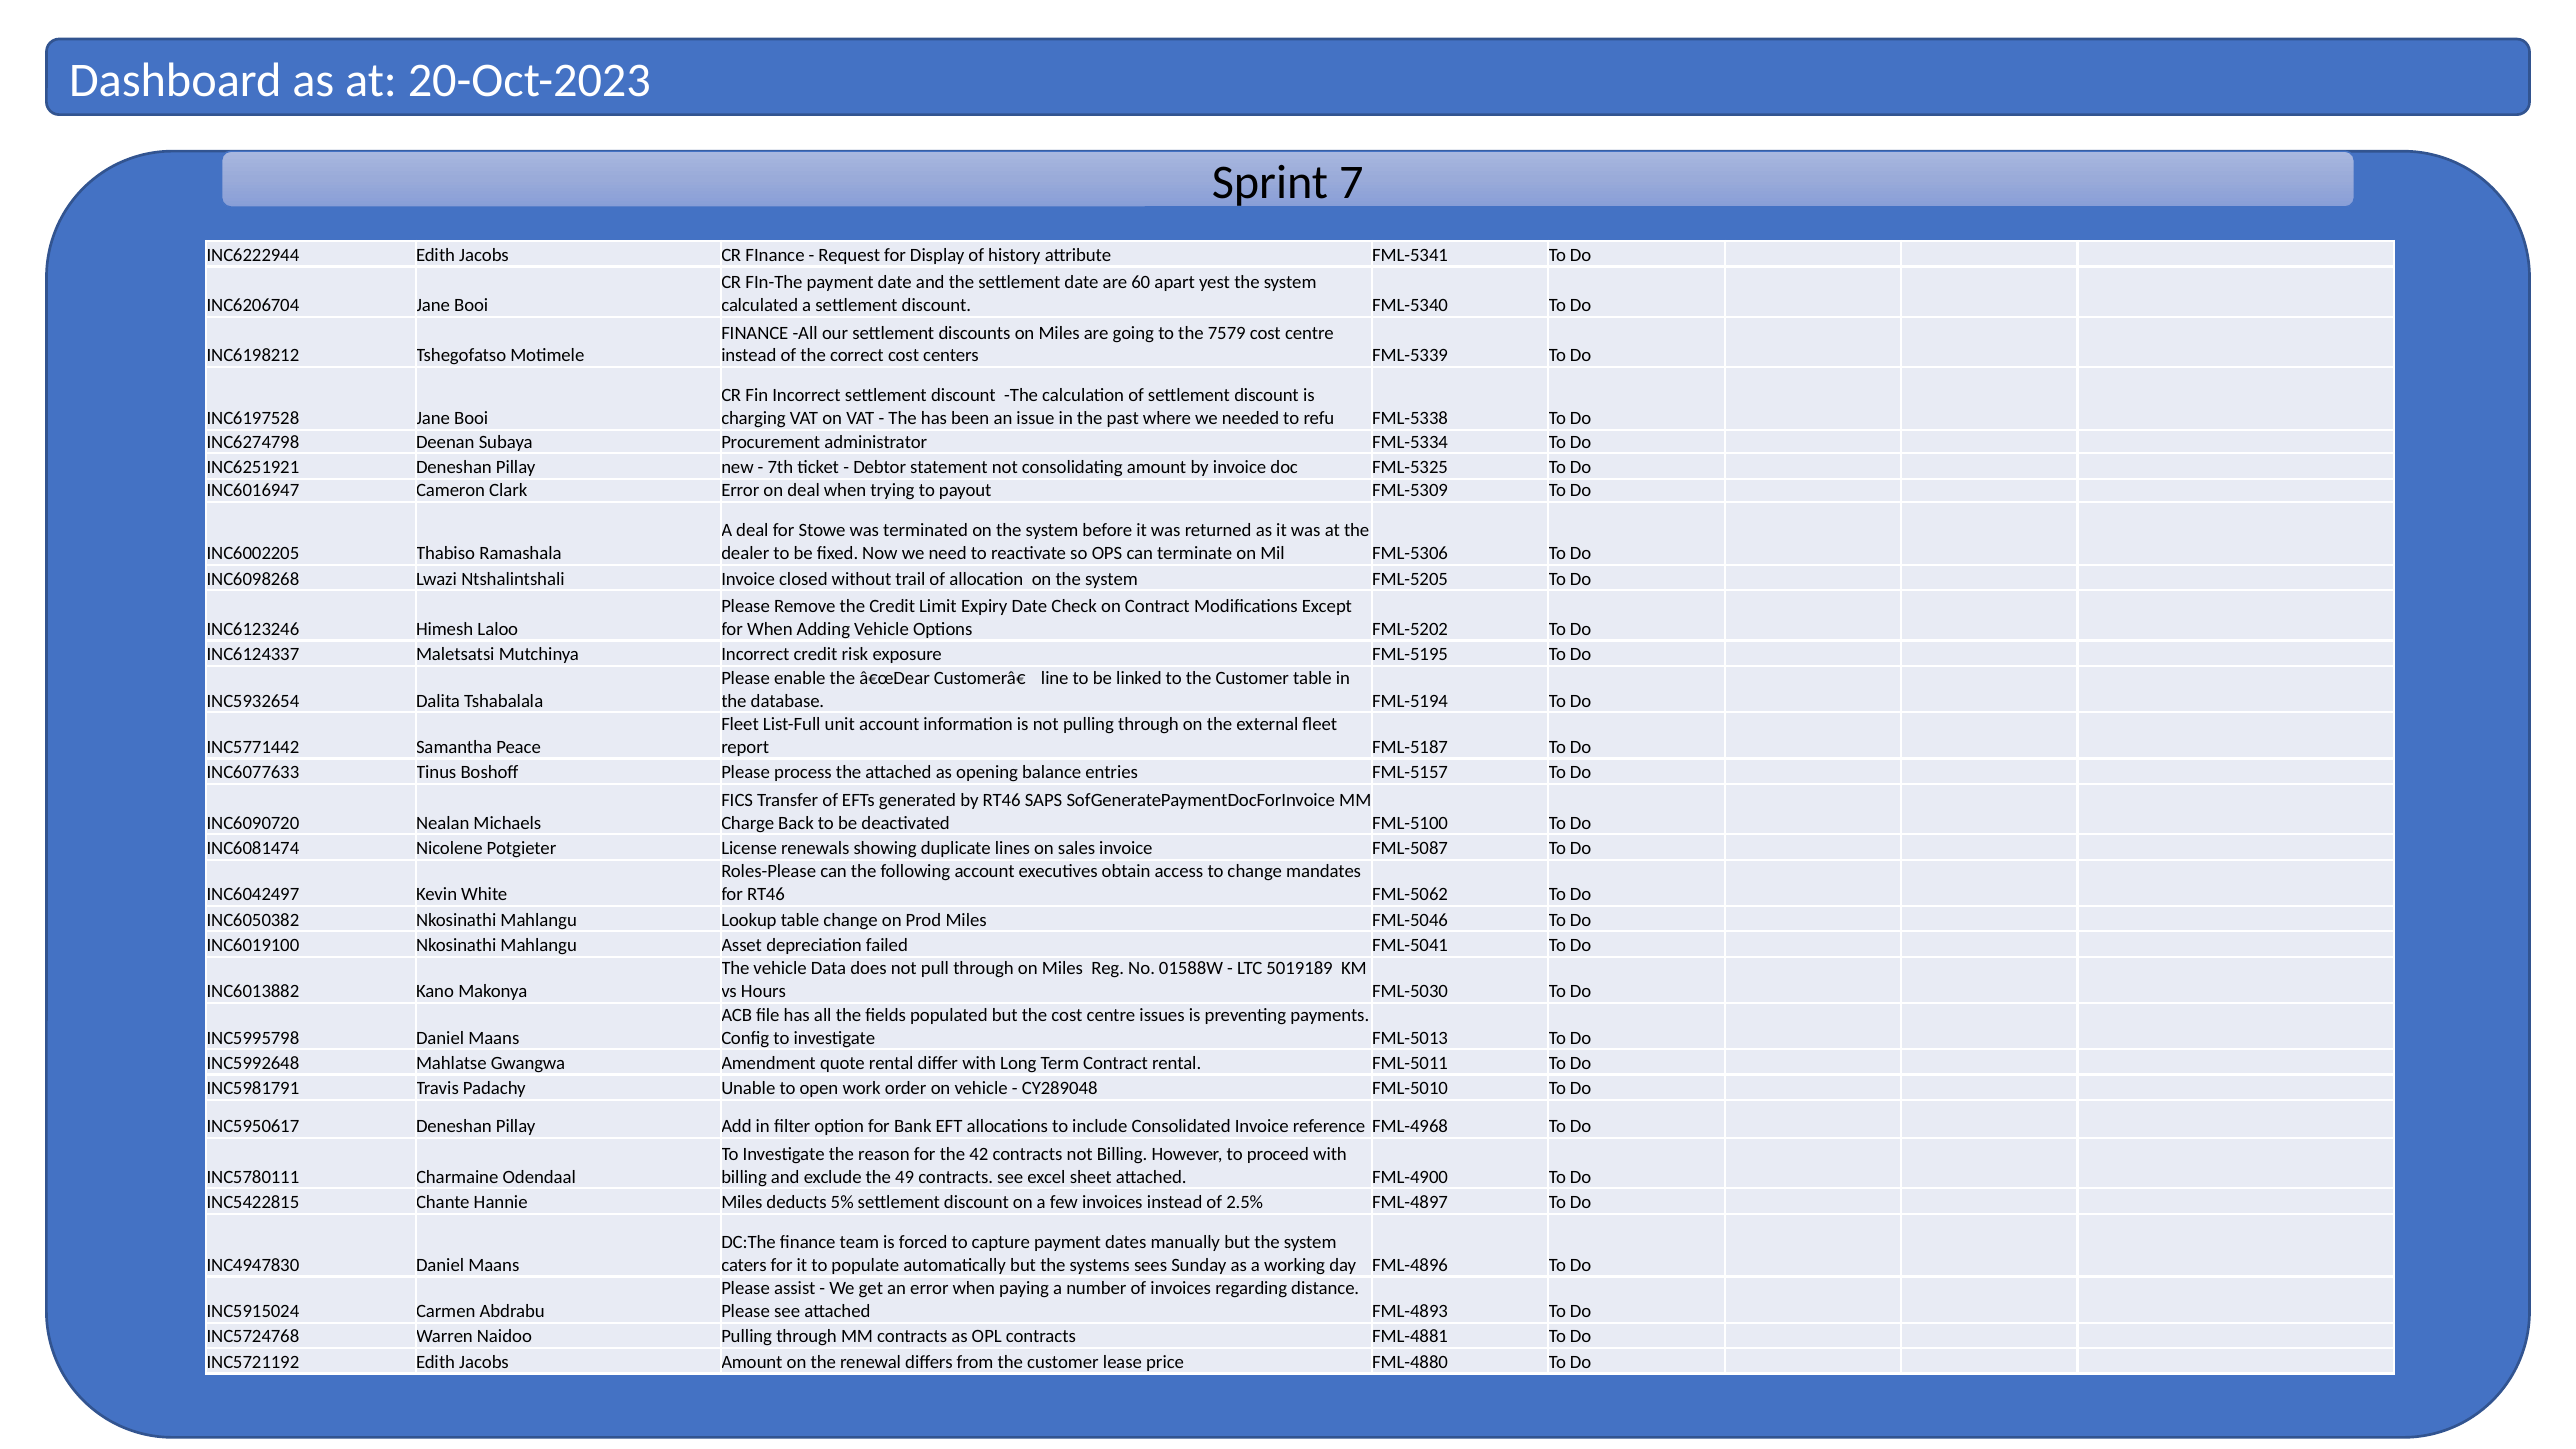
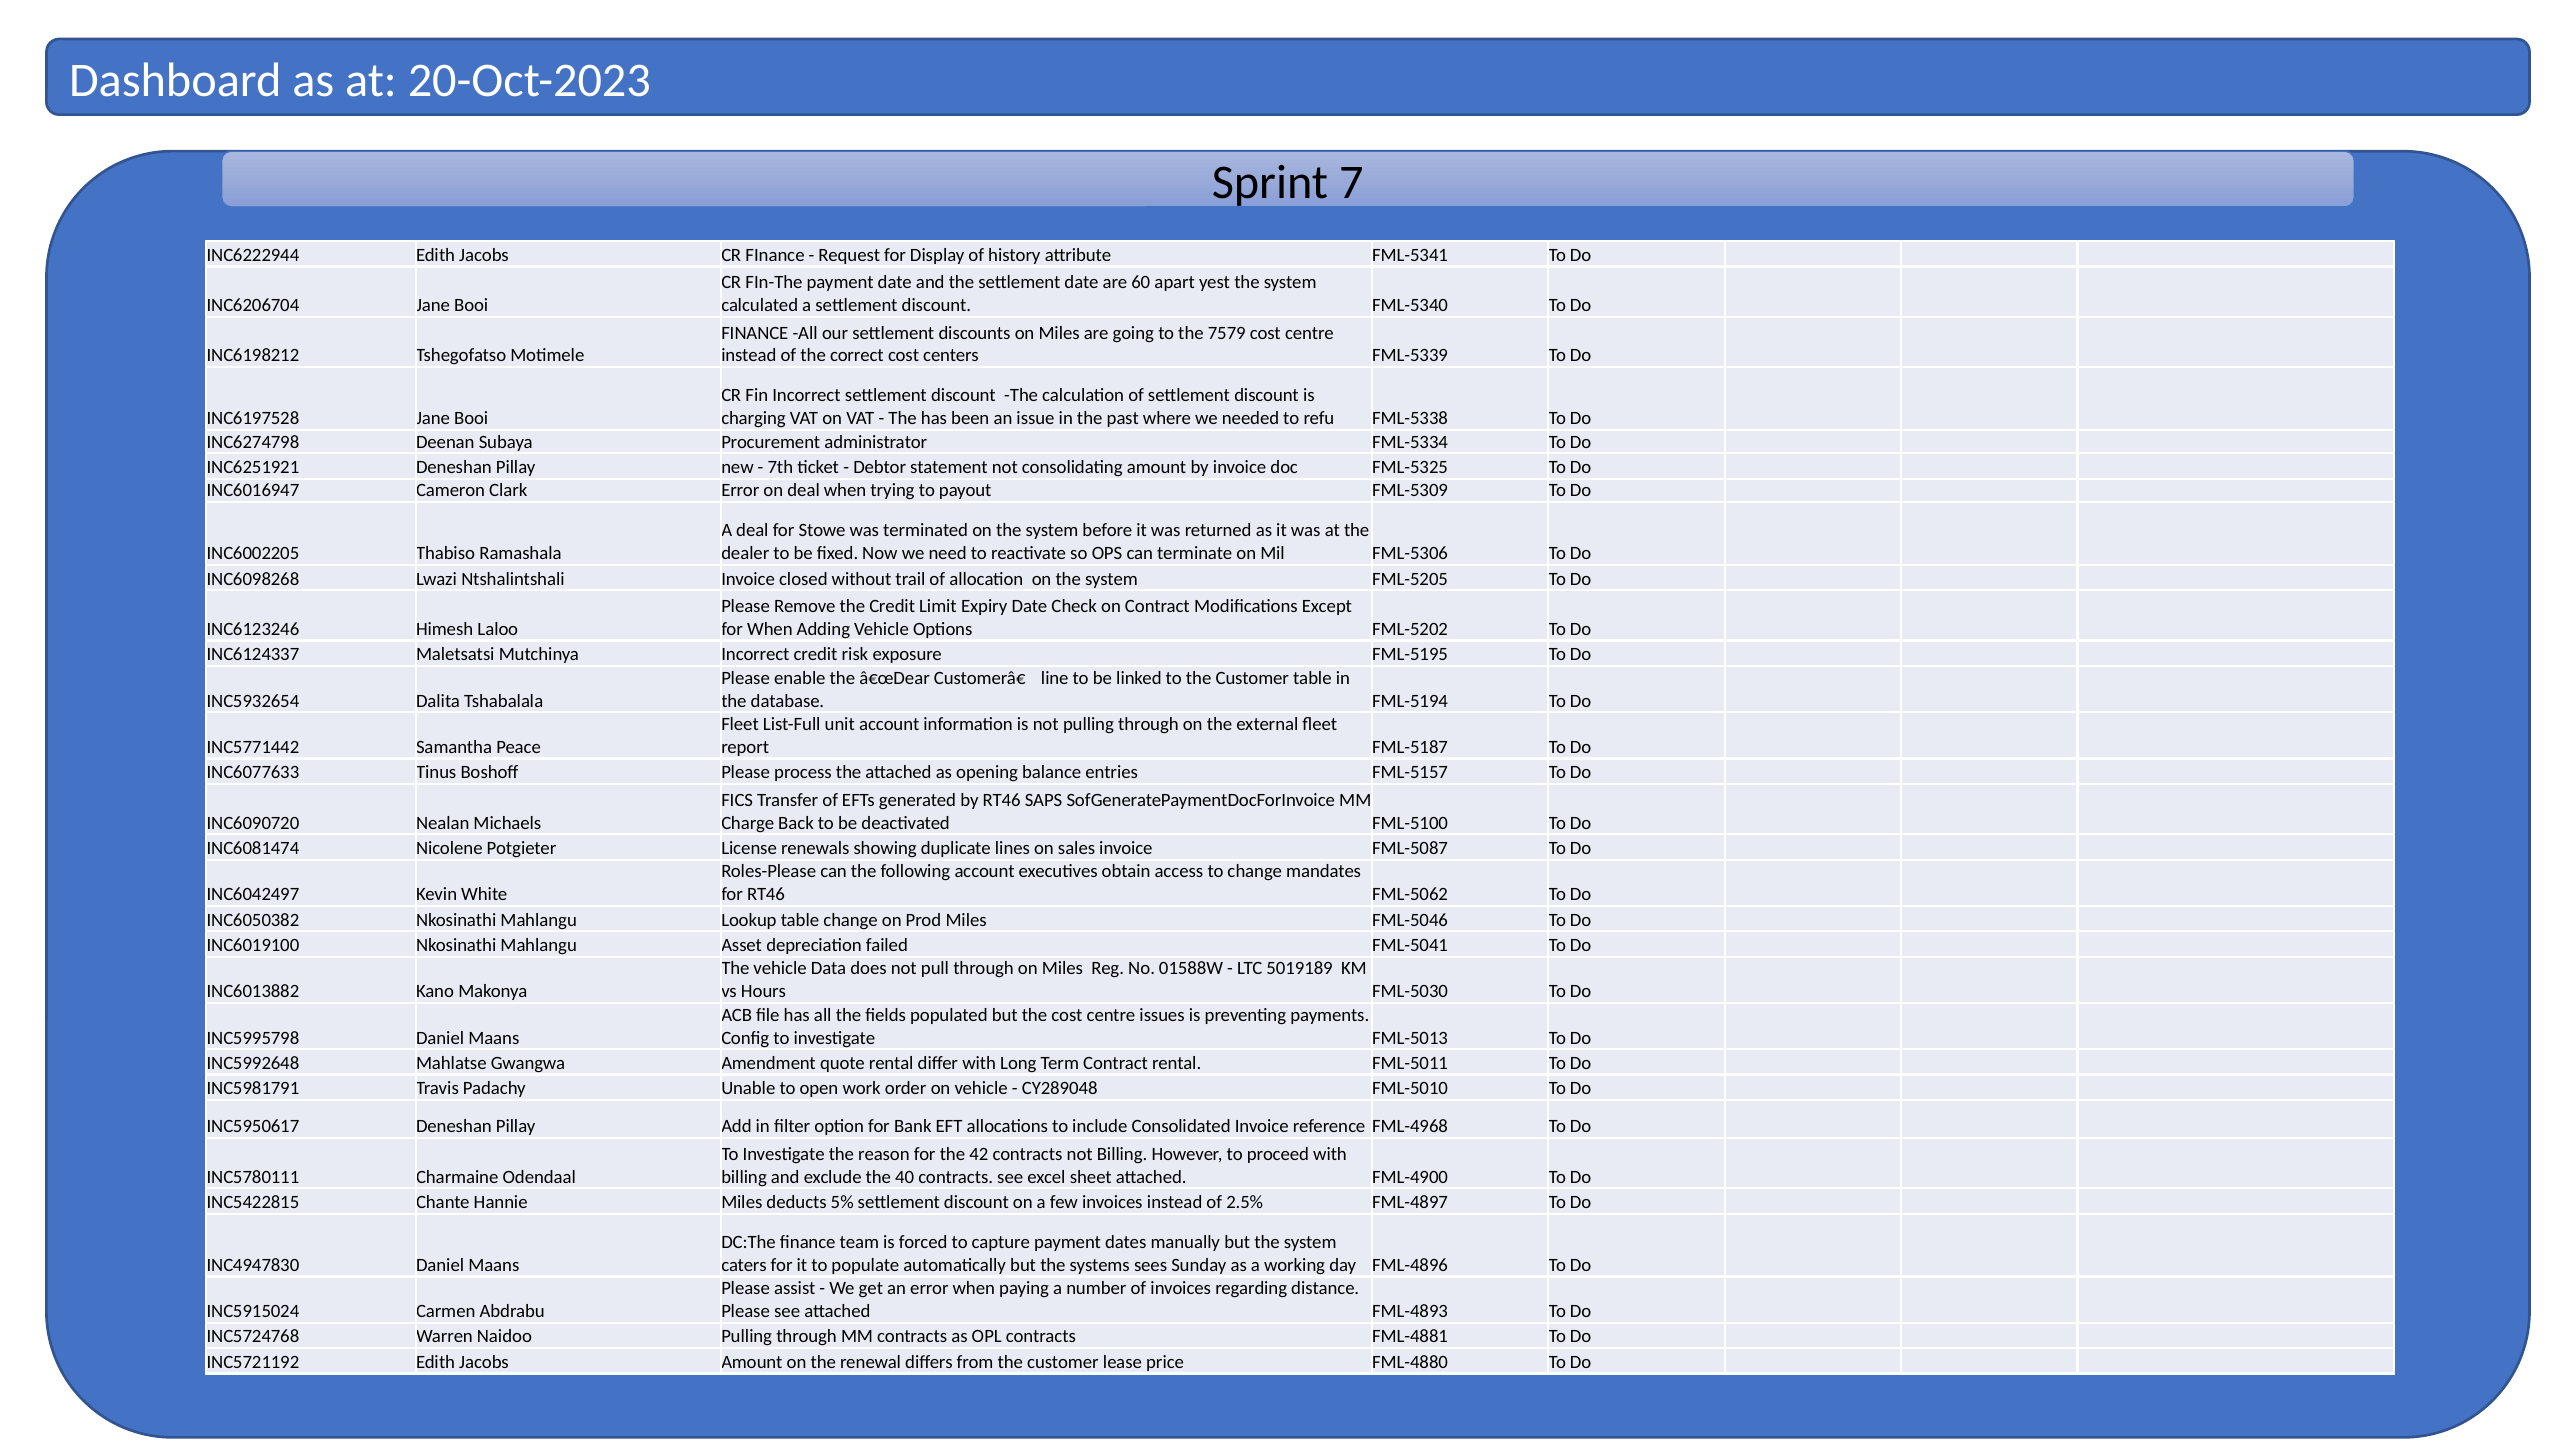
49: 49 -> 40
